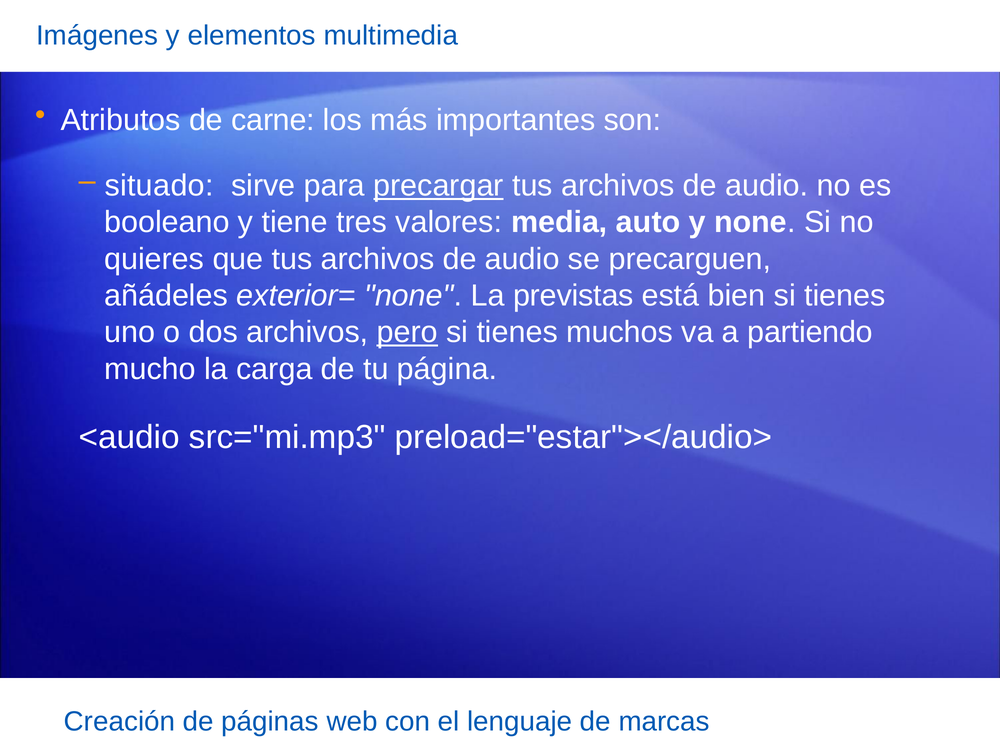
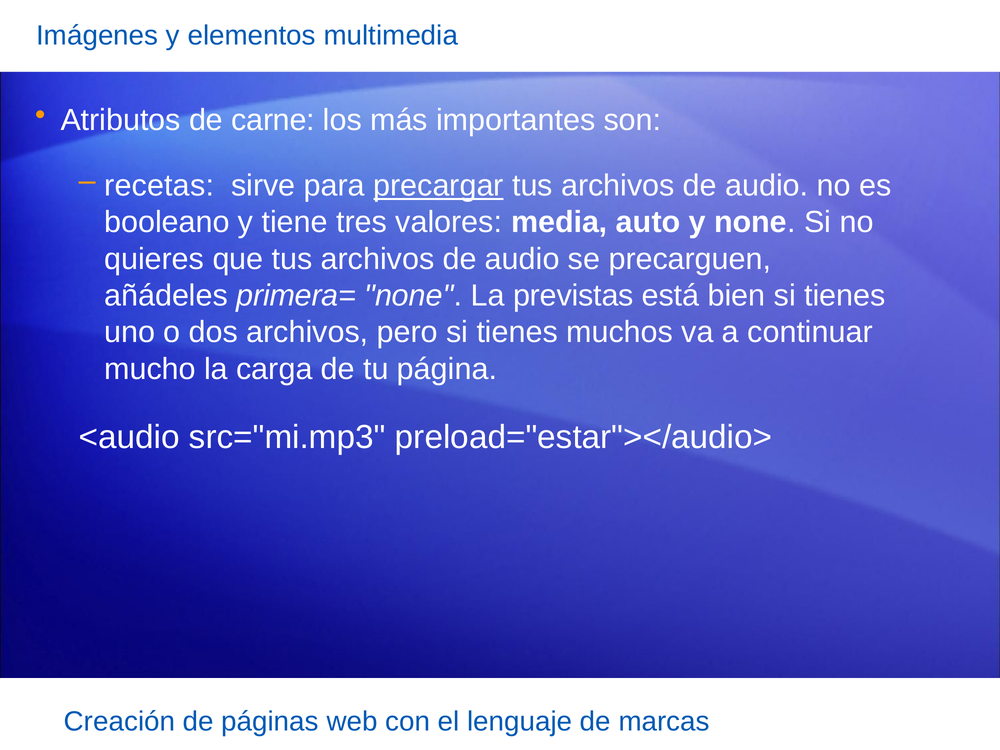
situado: situado -> recetas
exterior=: exterior= -> primera=
pero underline: present -> none
partiendo: partiendo -> continuar
